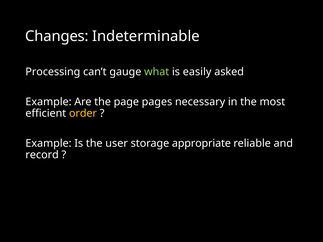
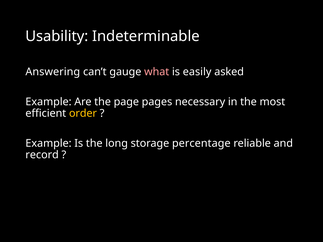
Changes: Changes -> Usability
Processing: Processing -> Answering
what colour: light green -> pink
user: user -> long
appropriate: appropriate -> percentage
